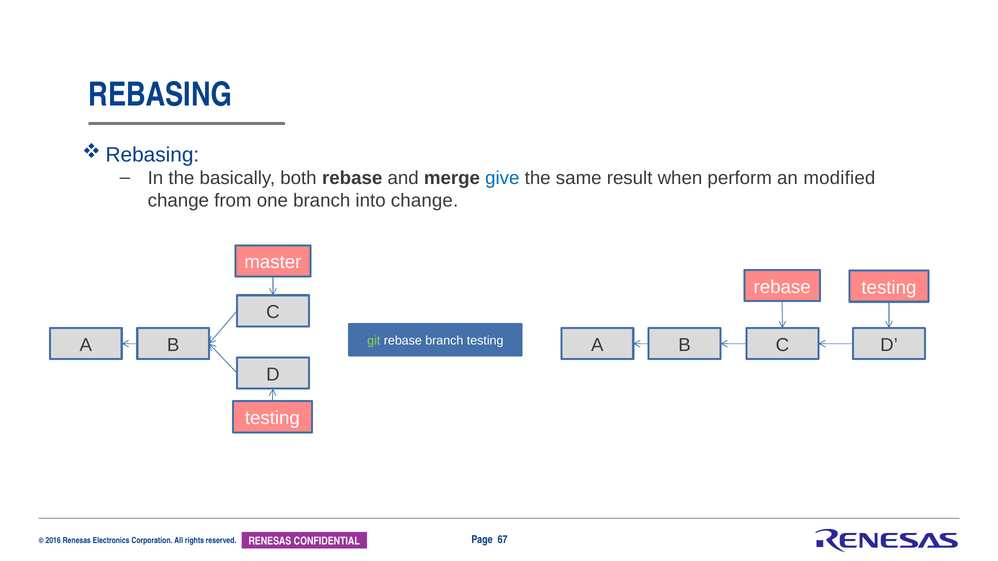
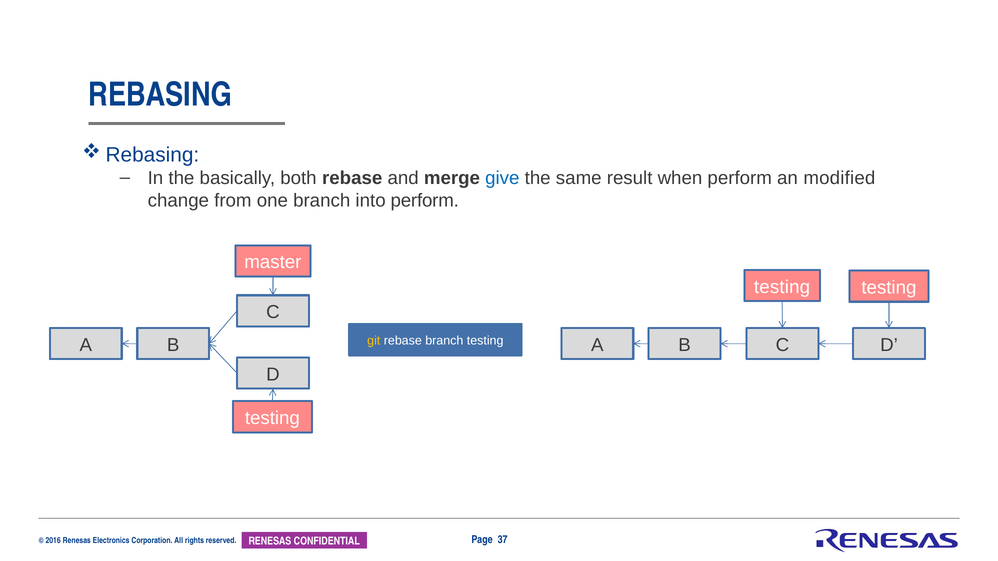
into change: change -> perform
rebase at (782, 287): rebase -> testing
git colour: light green -> yellow
67: 67 -> 37
